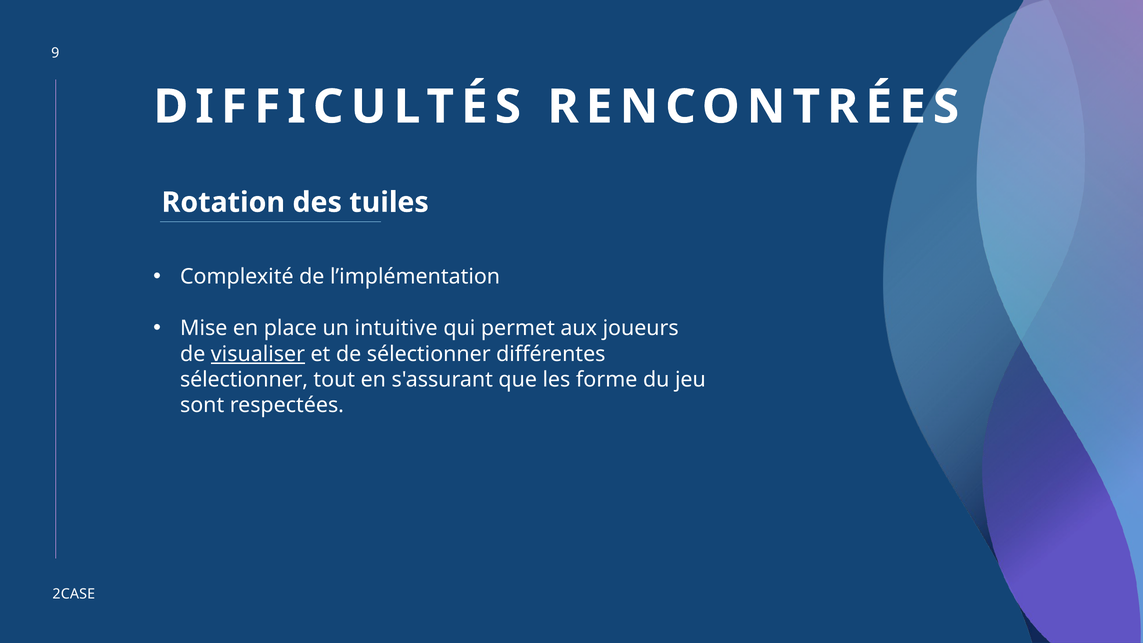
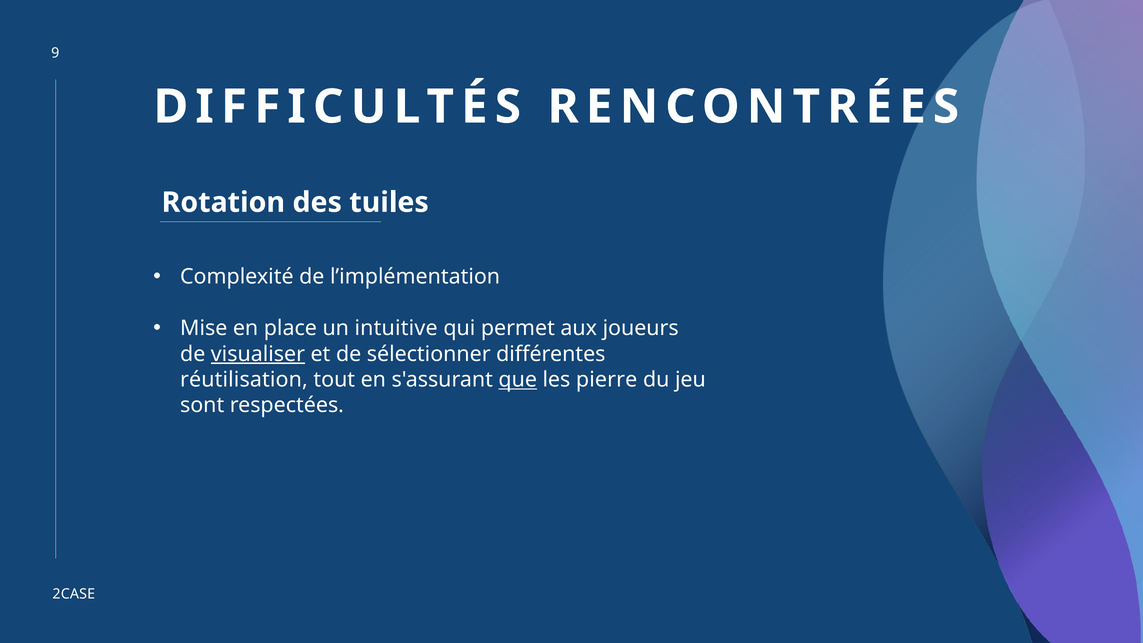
sélectionner at (244, 380): sélectionner -> réutilisation
que underline: none -> present
forme: forme -> pierre
